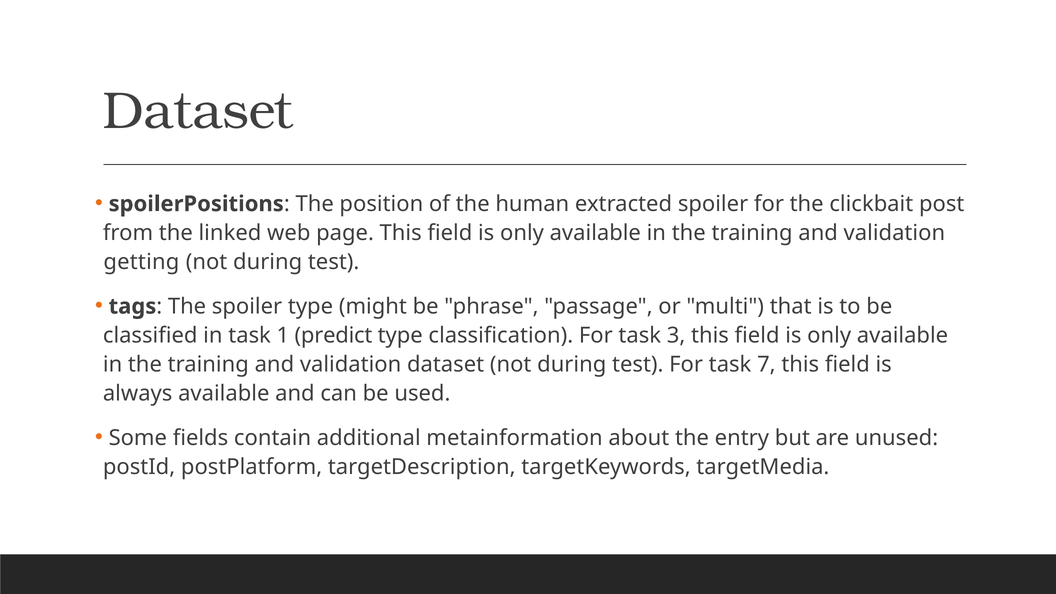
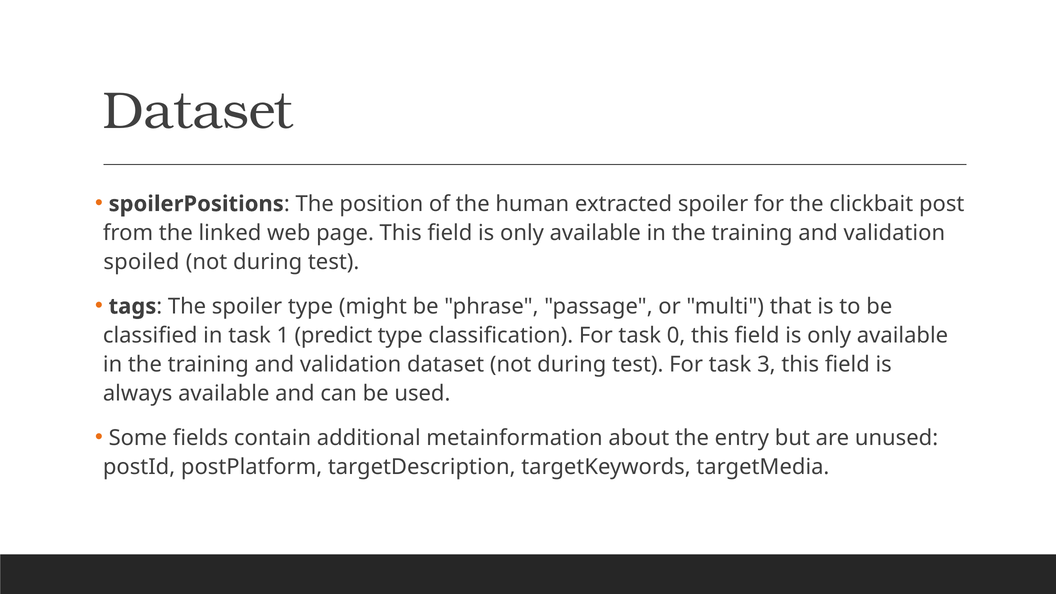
getting: getting -> spoiled
3: 3 -> 0
7: 7 -> 3
